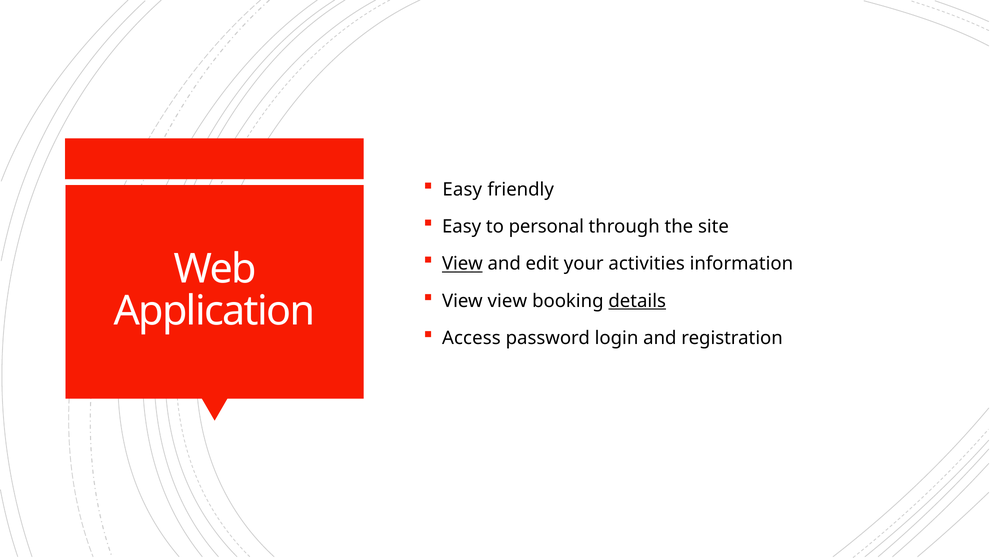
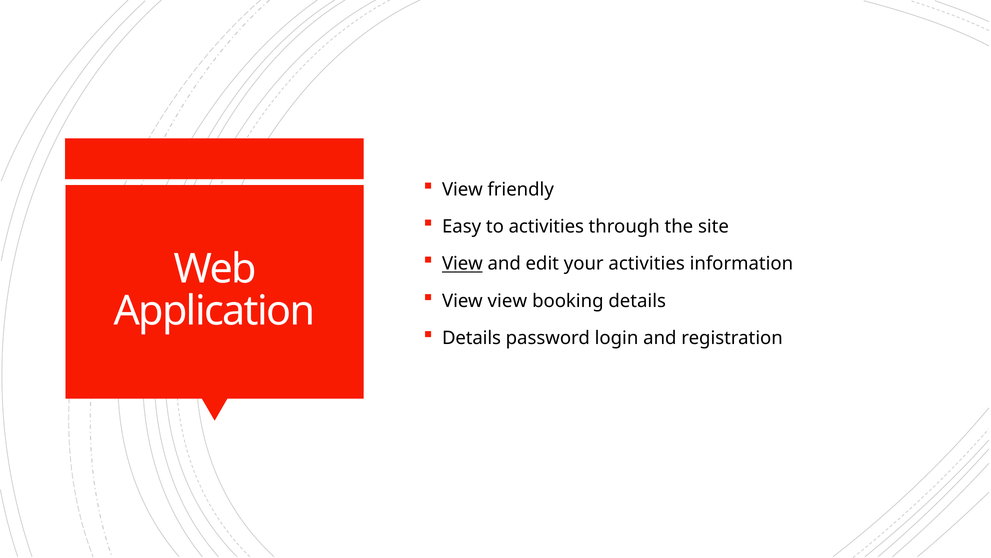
Easy at (462, 189): Easy -> View
to personal: personal -> activities
details at (637, 301) underline: present -> none
Access at (471, 338): Access -> Details
